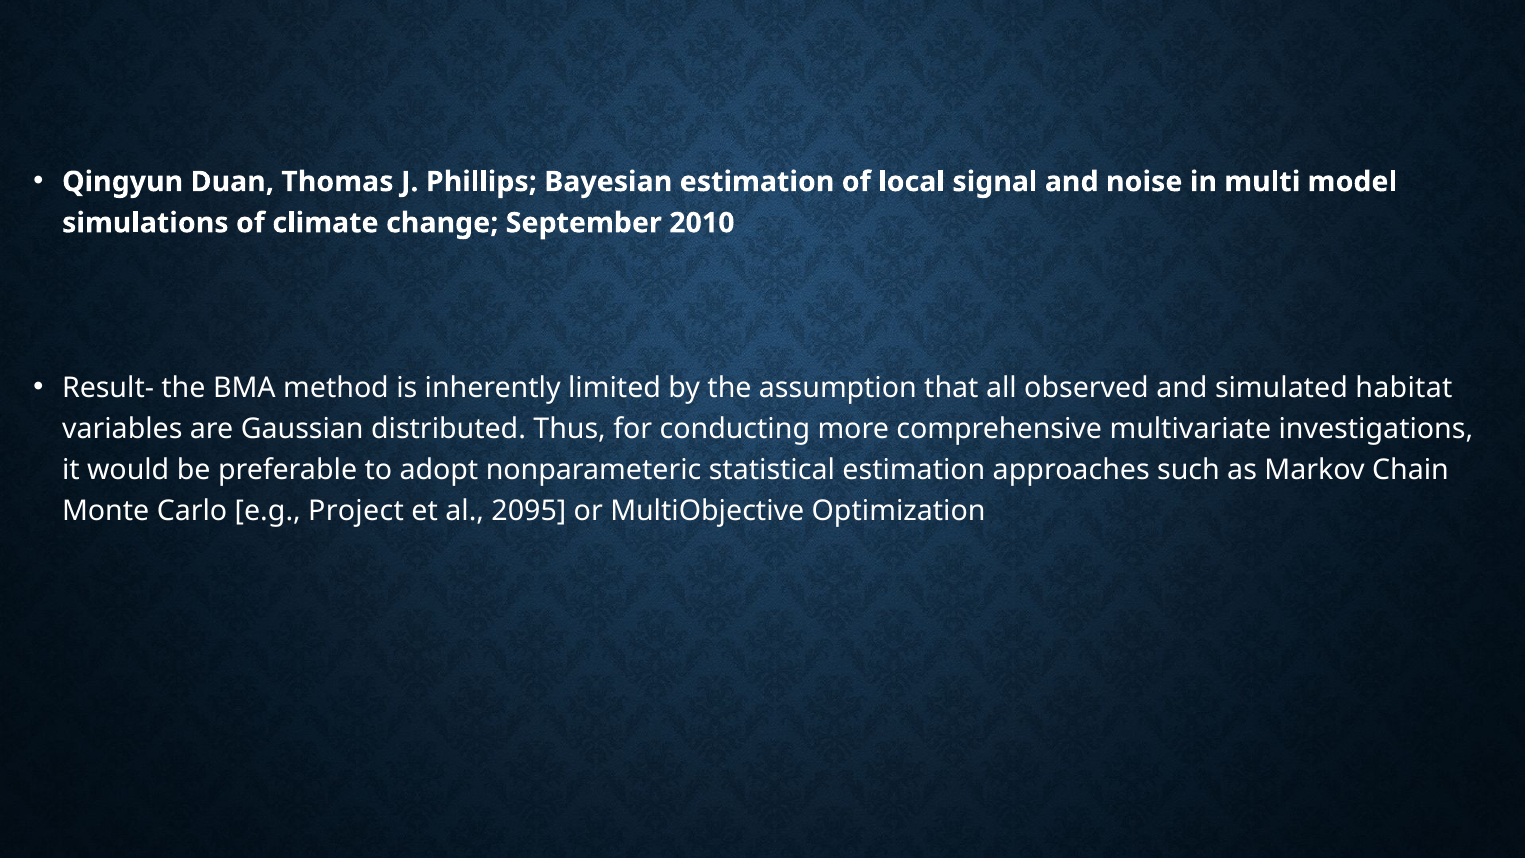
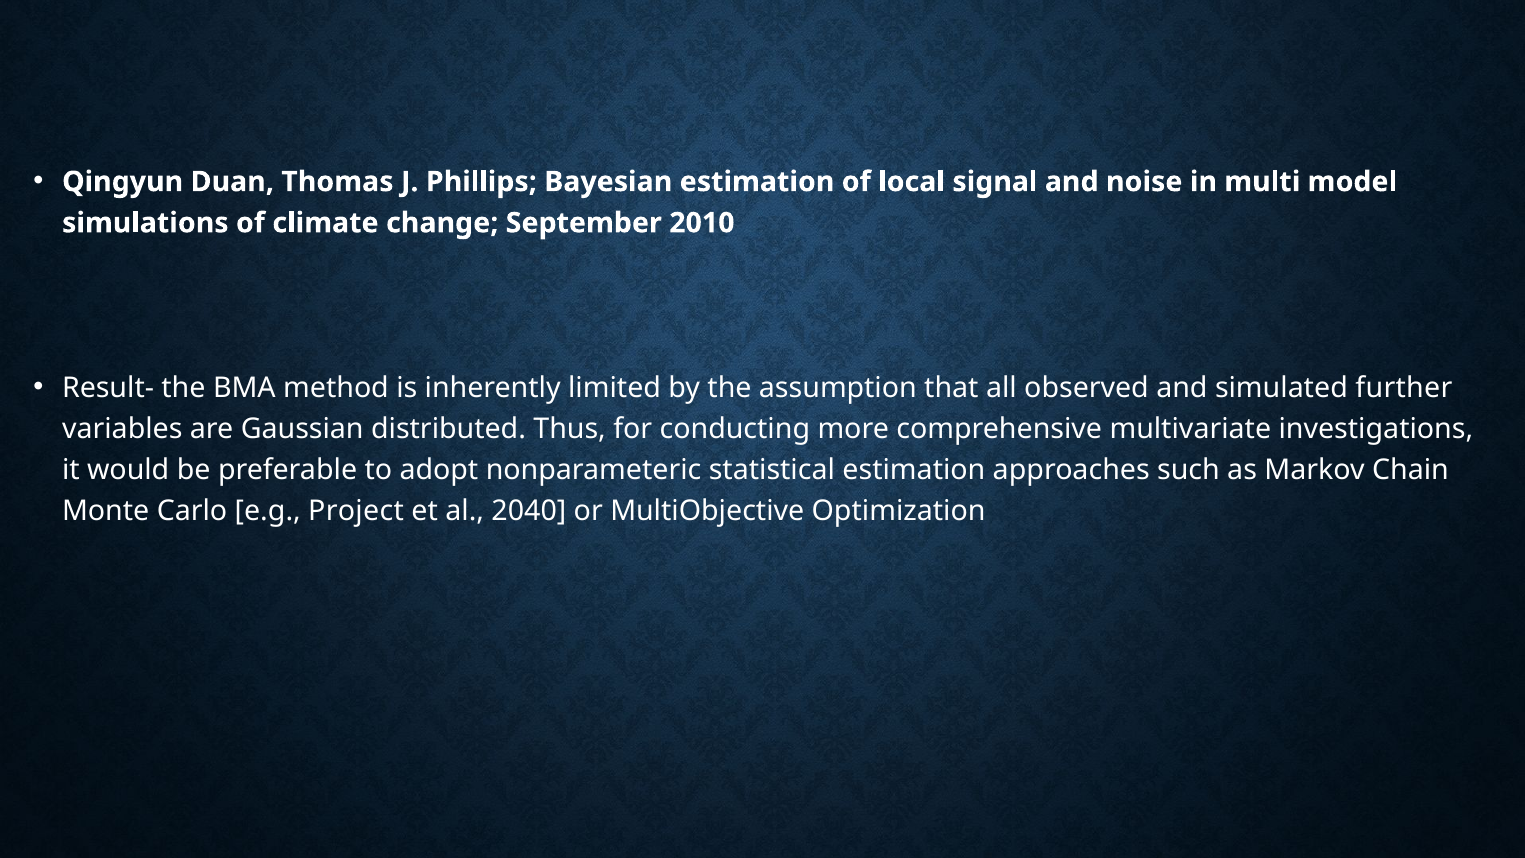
habitat: habitat -> further
2095: 2095 -> 2040
